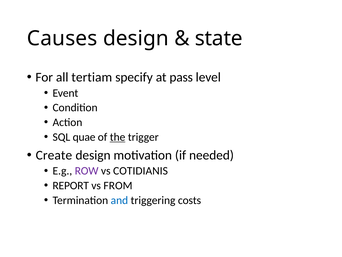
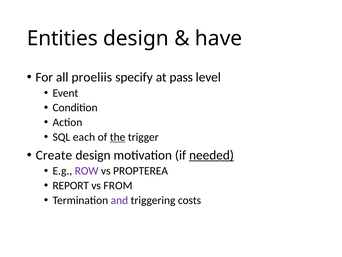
Causes: Causes -> Entities
state: state -> have
tertiam: tertiam -> proeliis
quae: quae -> each
needed underline: none -> present
COTIDIANIS: COTIDIANIS -> PROPTEREA
and colour: blue -> purple
